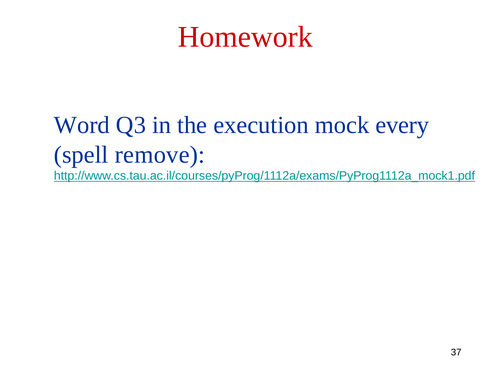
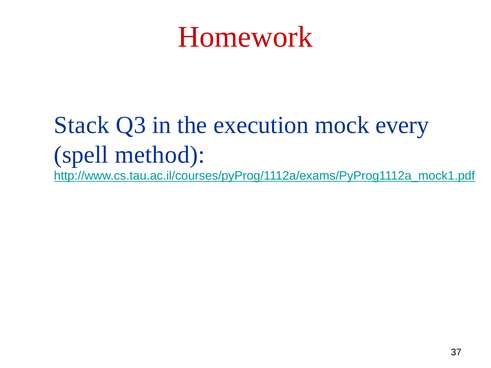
Word: Word -> Stack
remove: remove -> method
